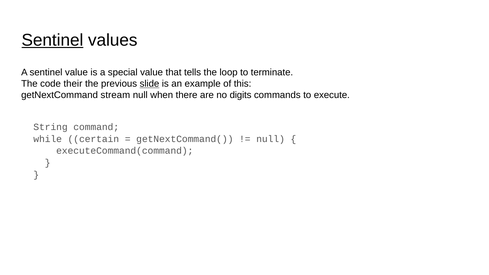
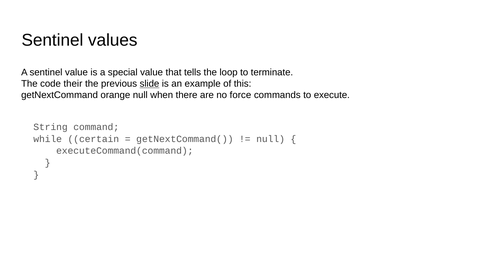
Sentinel at (52, 40) underline: present -> none
stream: stream -> orange
digits: digits -> force
